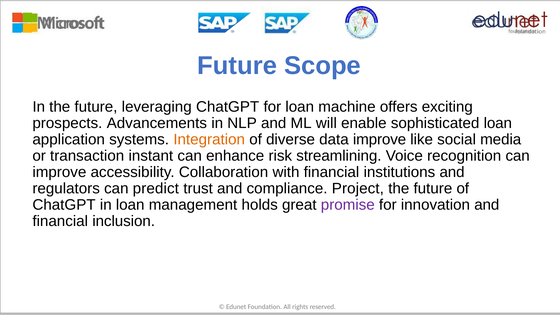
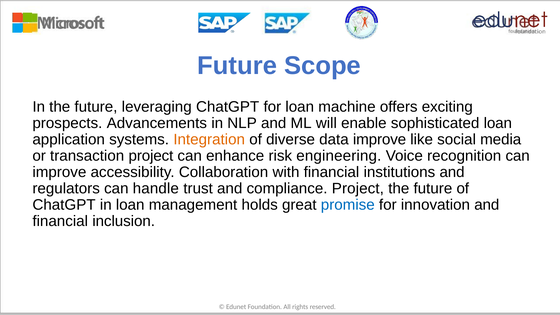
transaction instant: instant -> project
streamlining: streamlining -> engineering
predict: predict -> handle
promise colour: purple -> blue
